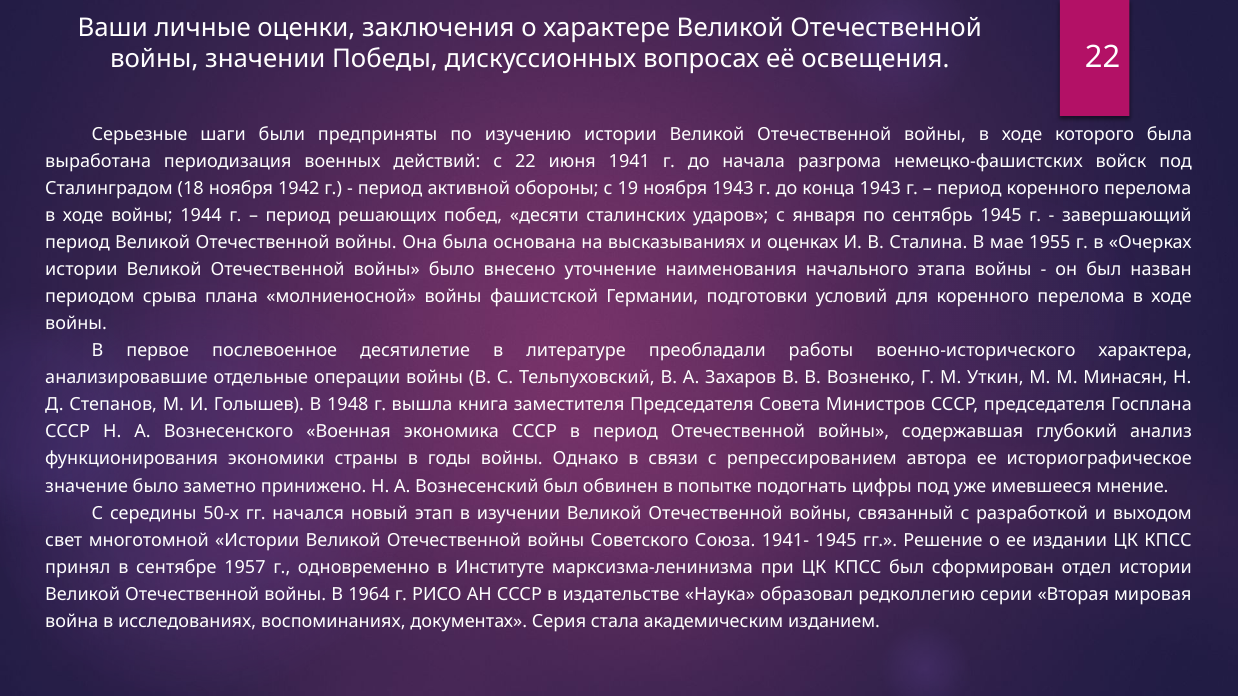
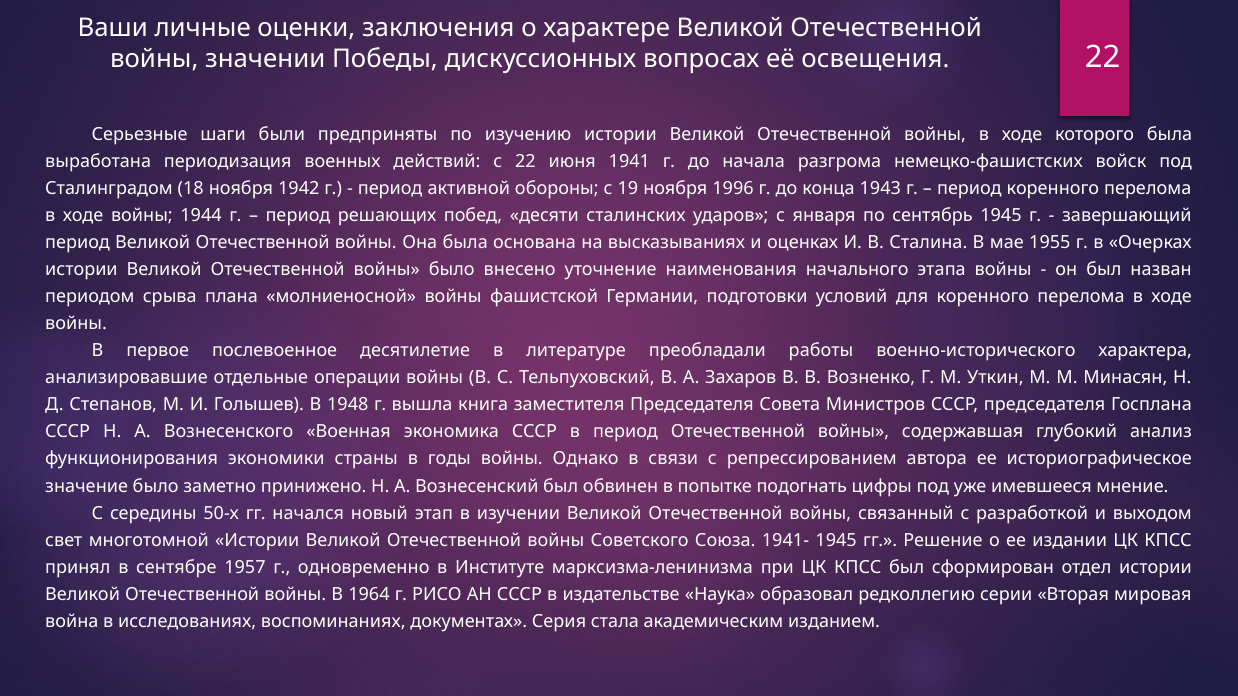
ноября 1943: 1943 -> 1996
